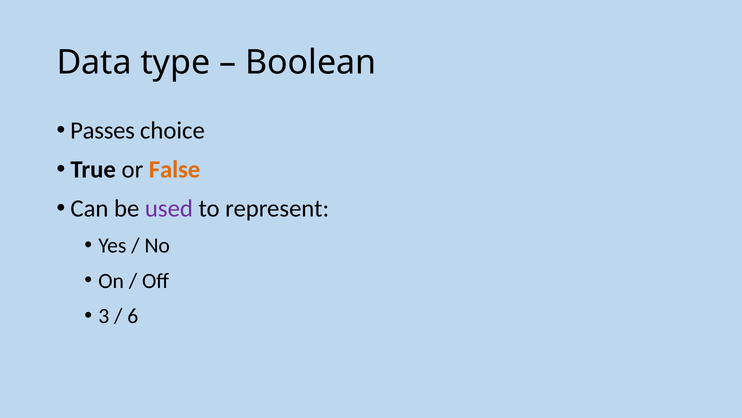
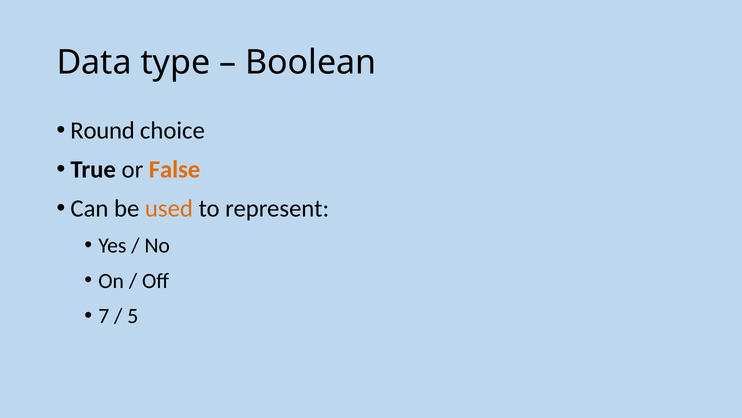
Passes: Passes -> Round
used colour: purple -> orange
3: 3 -> 7
6: 6 -> 5
